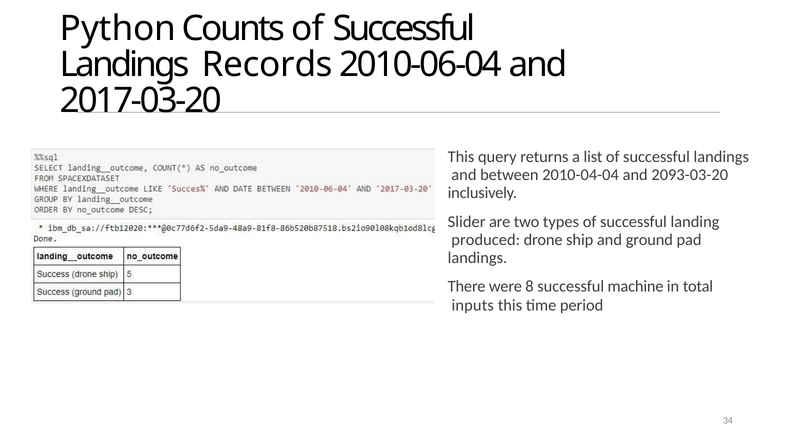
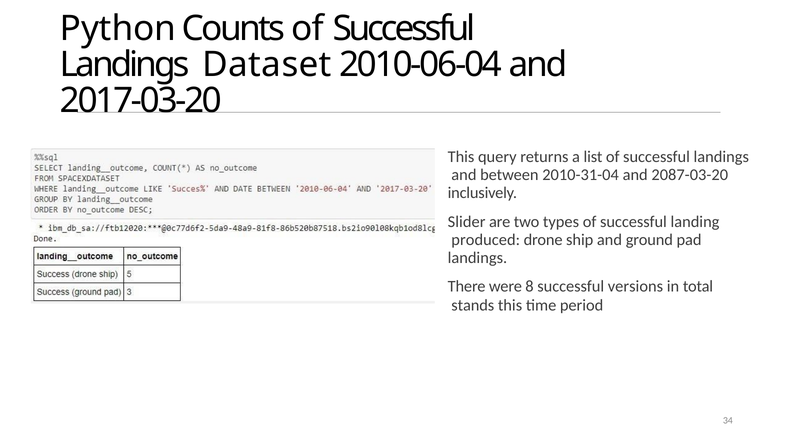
Records: Records -> Dataset
2010-04-04: 2010-04-04 -> 2010-31-04
2093-03-20: 2093-03-20 -> 2087-03-20
machine: machine -> versions
inputs: inputs -> stands
